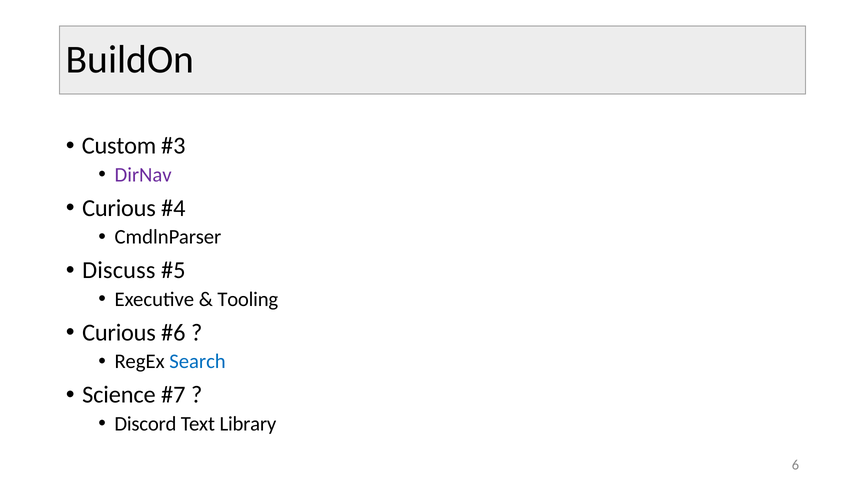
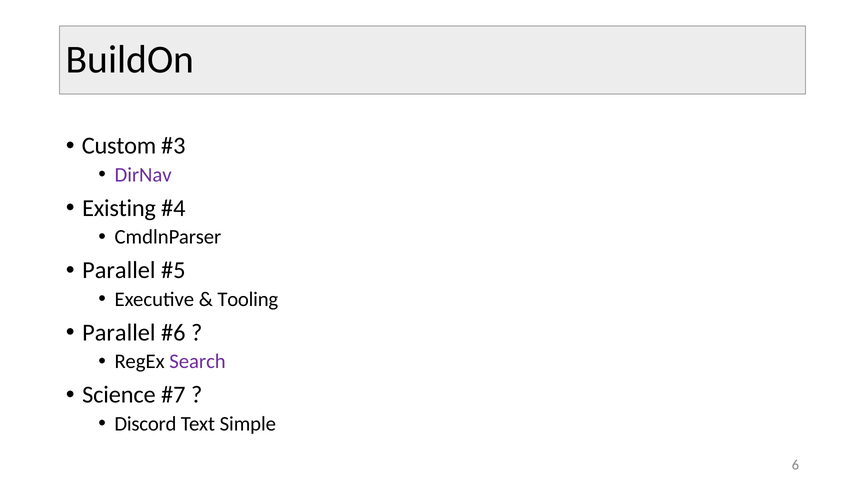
Curious at (119, 208): Curious -> Existing
Discuss at (119, 270): Discuss -> Parallel
Curious at (119, 332): Curious -> Parallel
Search colour: blue -> purple
Library: Library -> Simple
